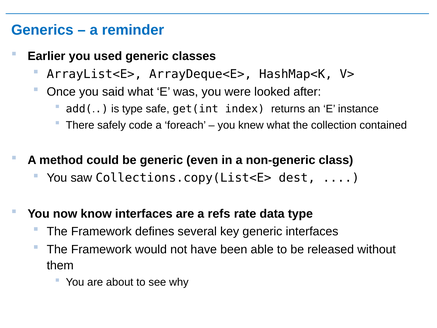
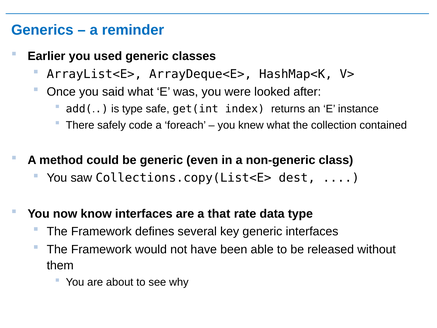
refs: refs -> that
